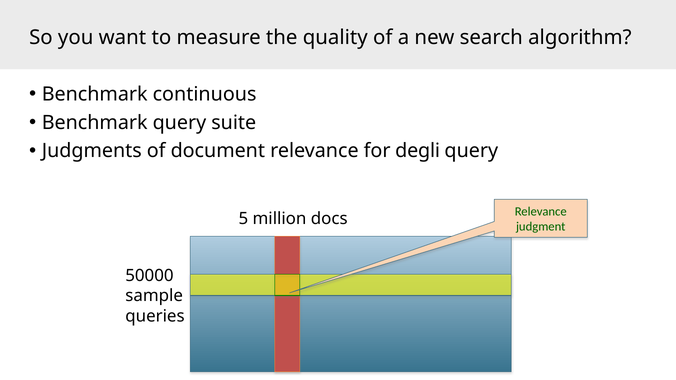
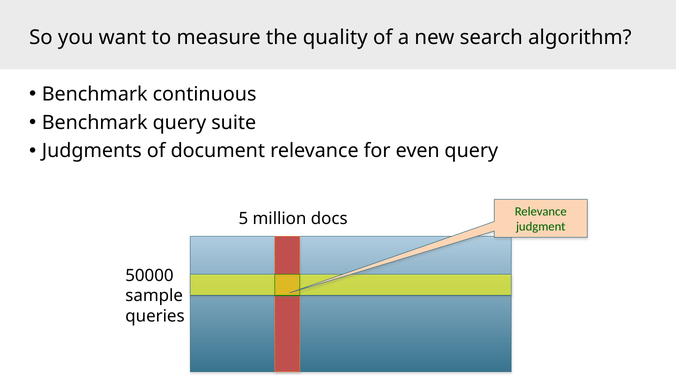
degli: degli -> even
